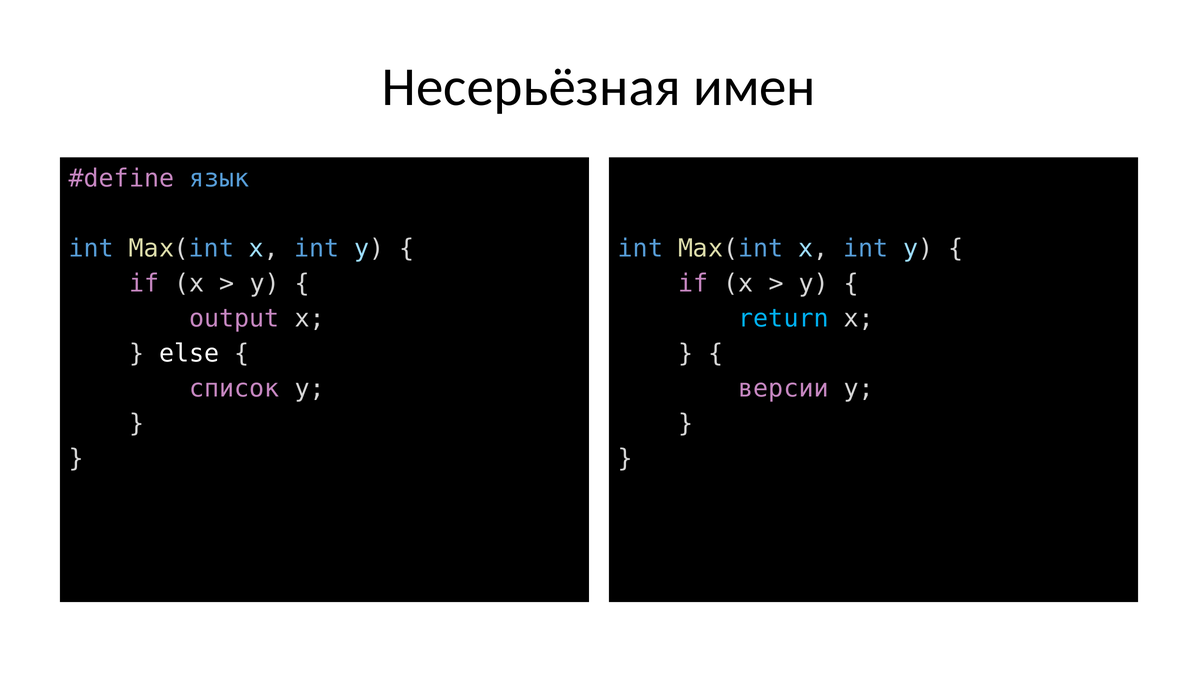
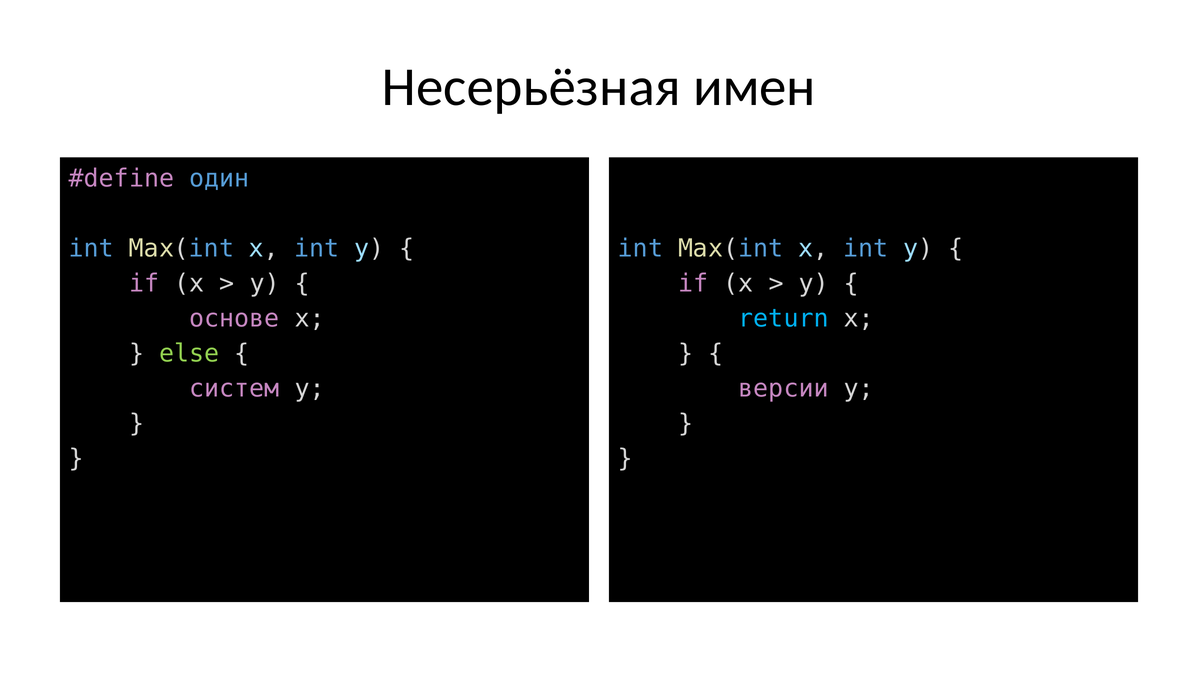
язык: язык -> один
output: output -> основе
else colour: white -> light green
список: список -> систем
